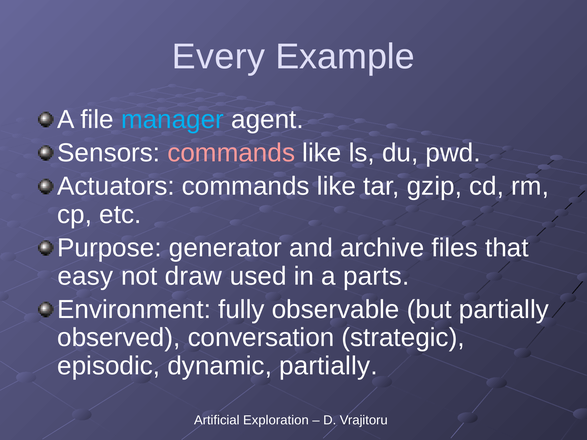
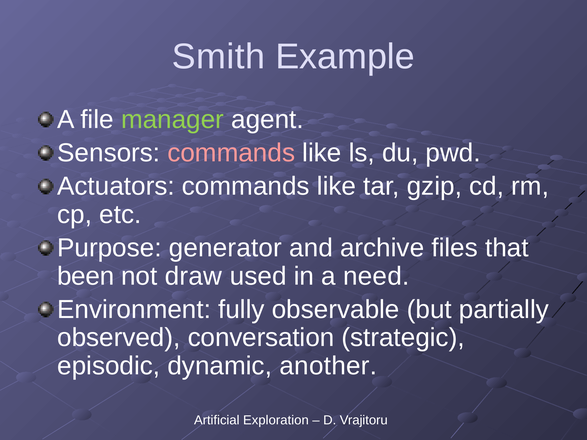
Every: Every -> Smith
manager colour: light blue -> light green
easy: easy -> been
parts: parts -> need
dynamic partially: partially -> another
